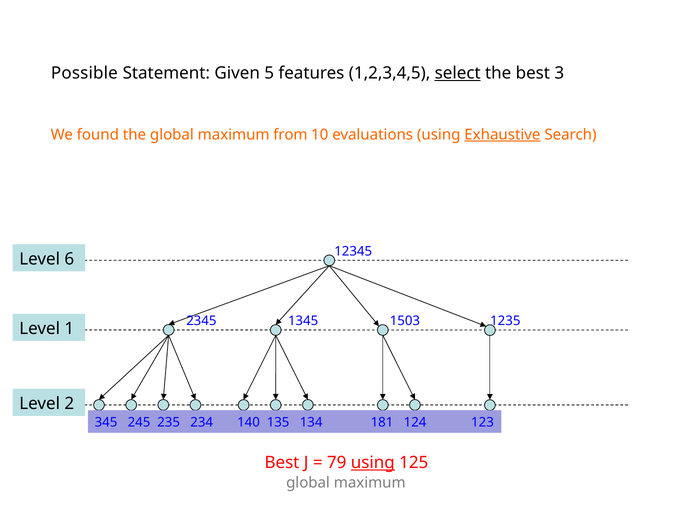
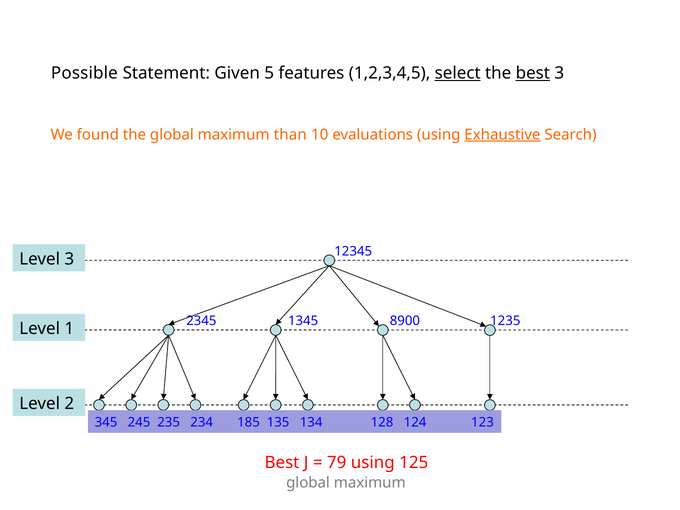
best at (533, 73) underline: none -> present
from: from -> than
Level 6: 6 -> 3
1503: 1503 -> 8900
140: 140 -> 185
181: 181 -> 128
using at (373, 462) underline: present -> none
